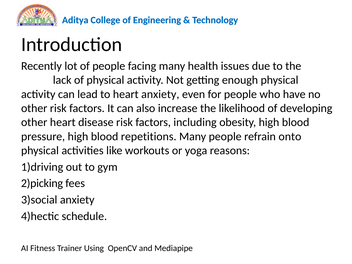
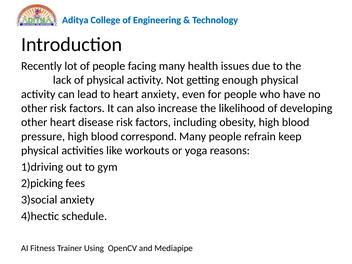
repetitions: repetitions -> correspond
onto: onto -> keep
